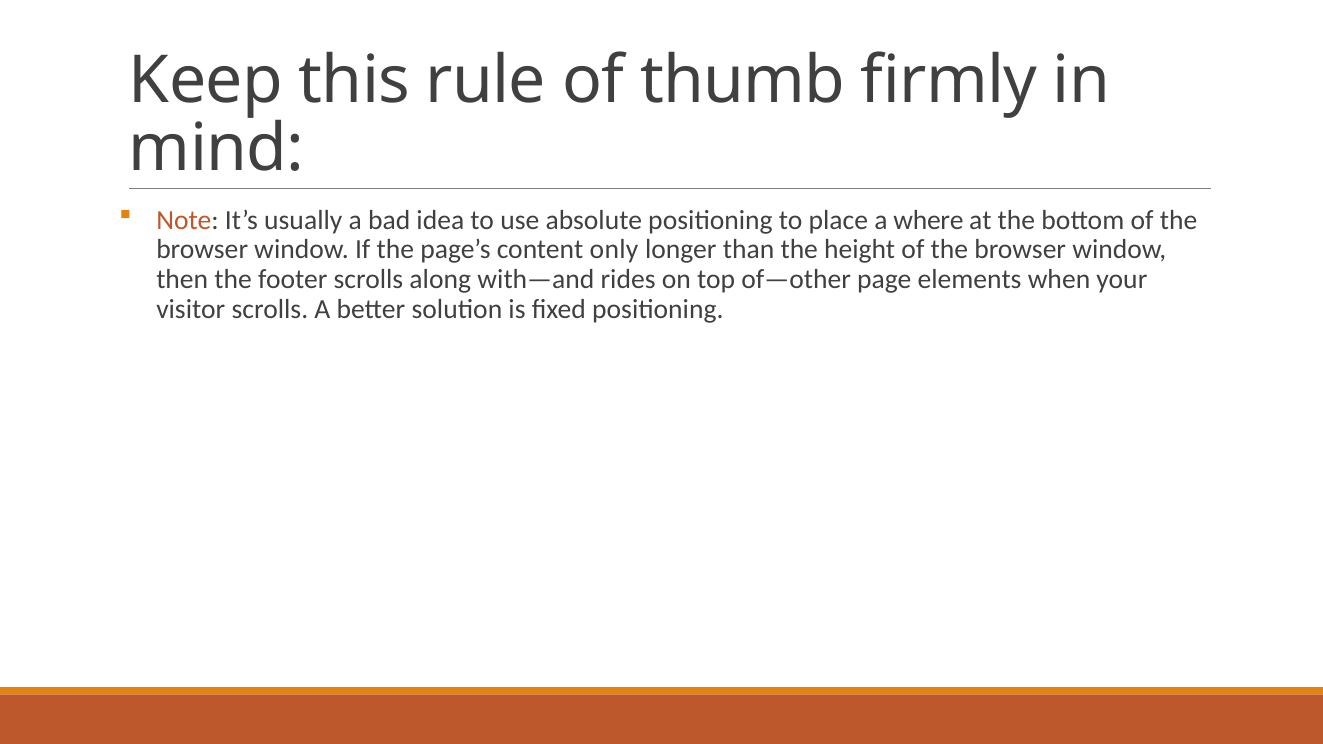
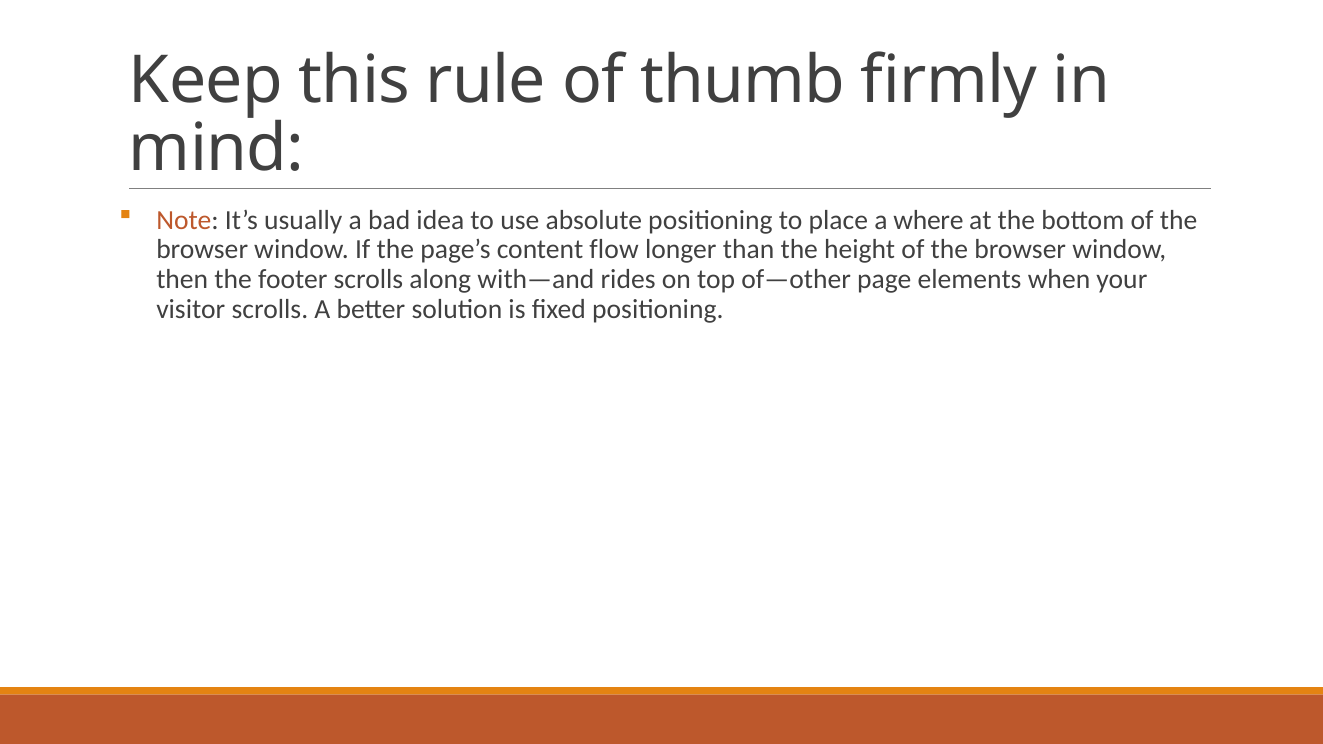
only: only -> flow
